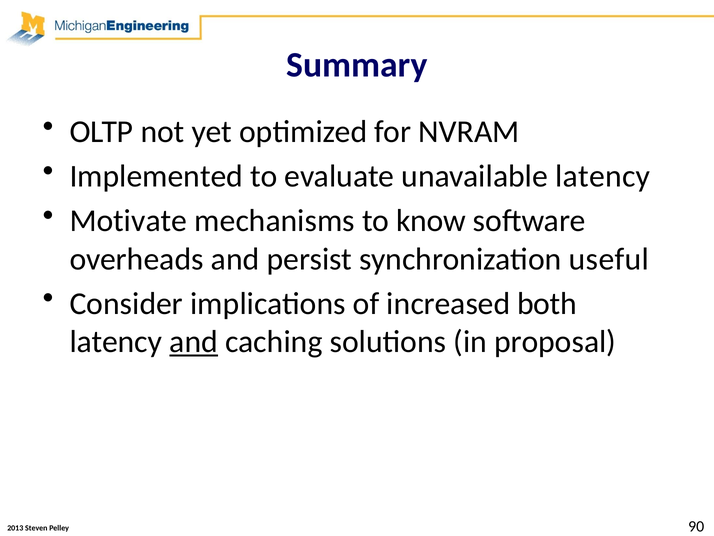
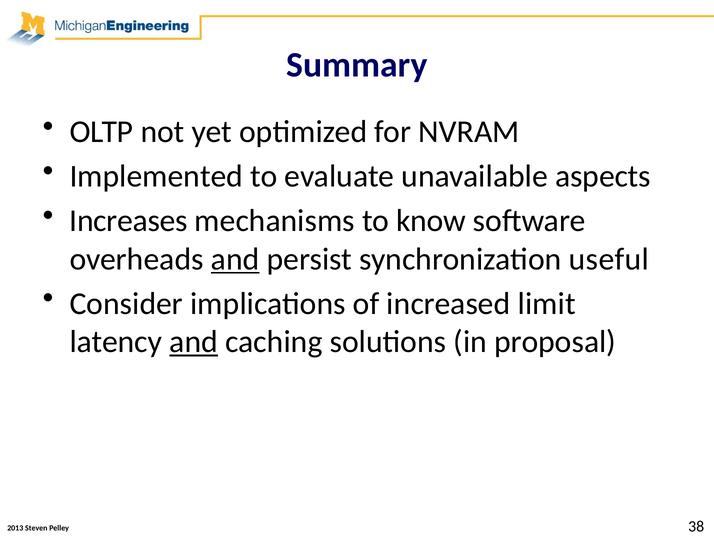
unavailable latency: latency -> aspects
Motivate: Motivate -> Increases
and at (235, 259) underline: none -> present
both: both -> limit
90: 90 -> 38
